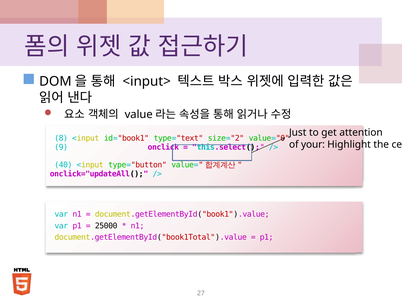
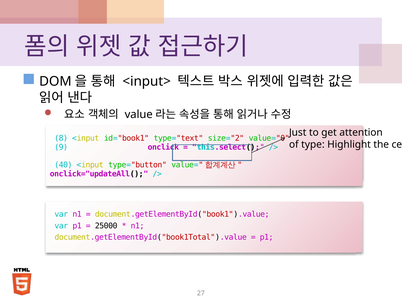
your: your -> type
